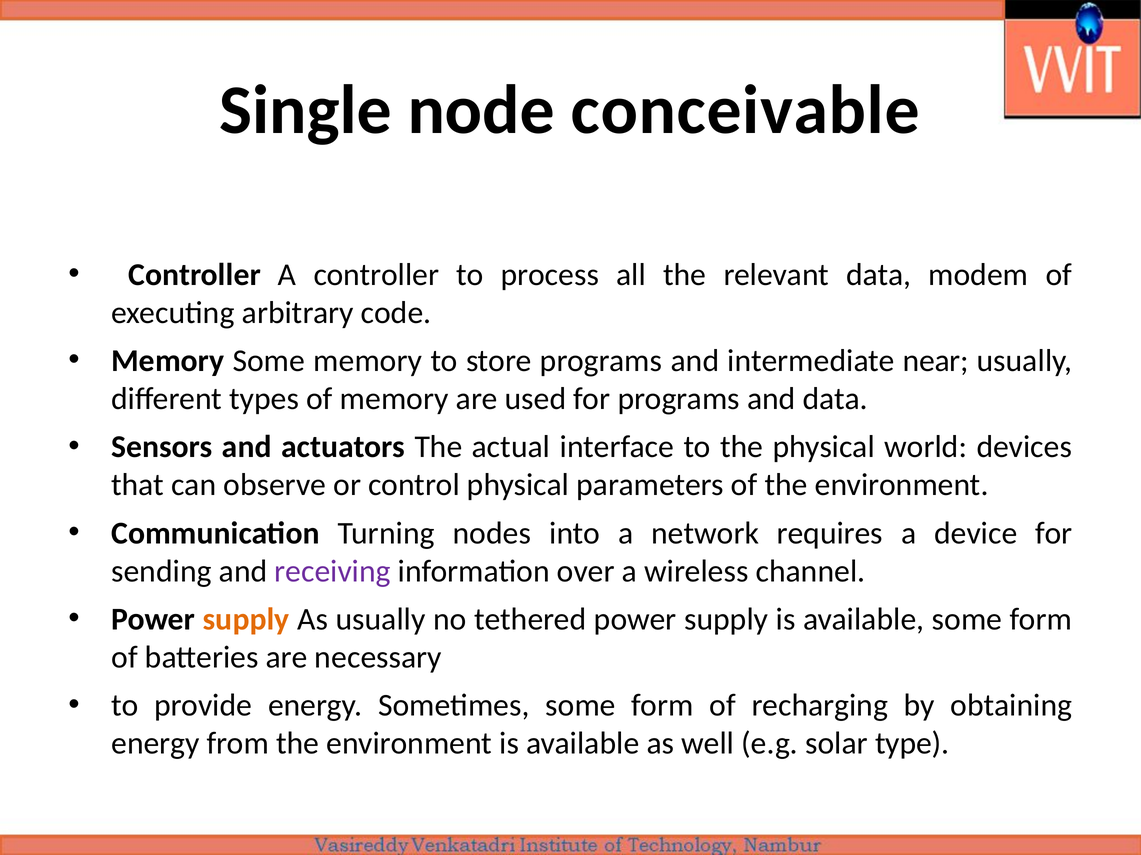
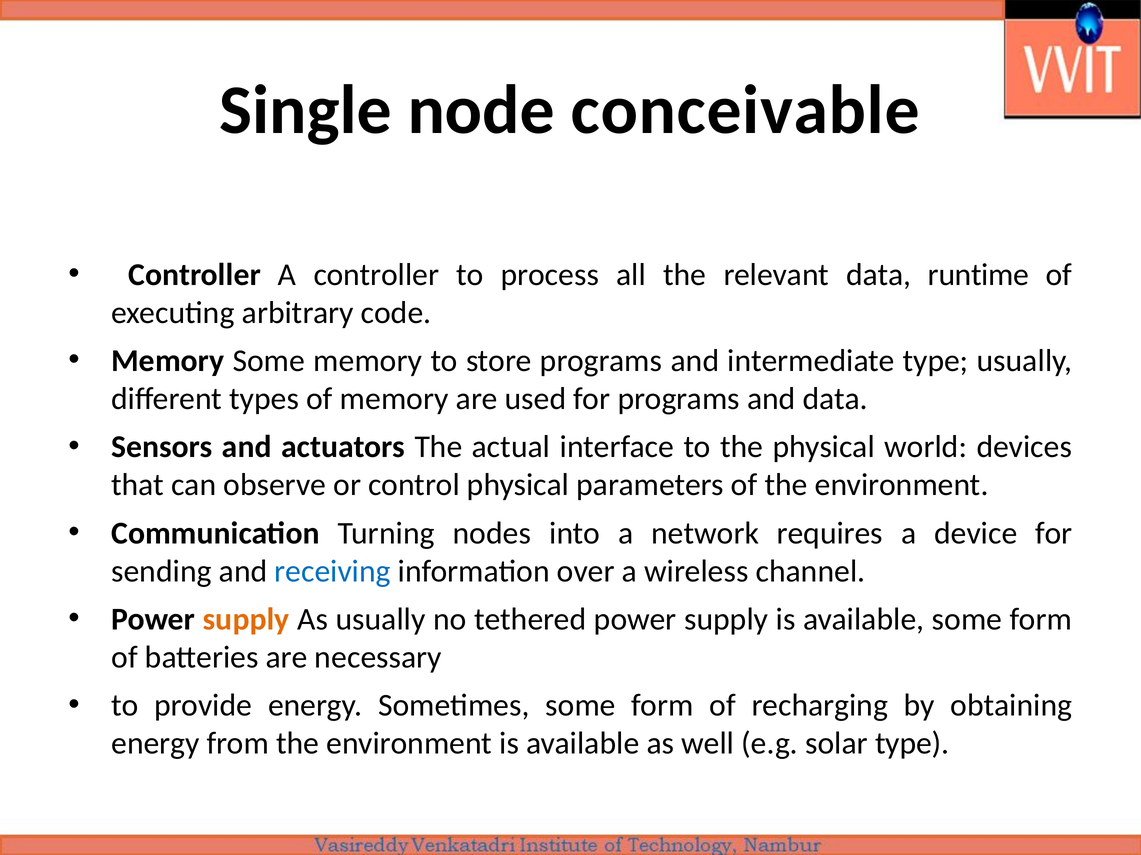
modem: modem -> runtime
intermediate near: near -> type
receiving colour: purple -> blue
